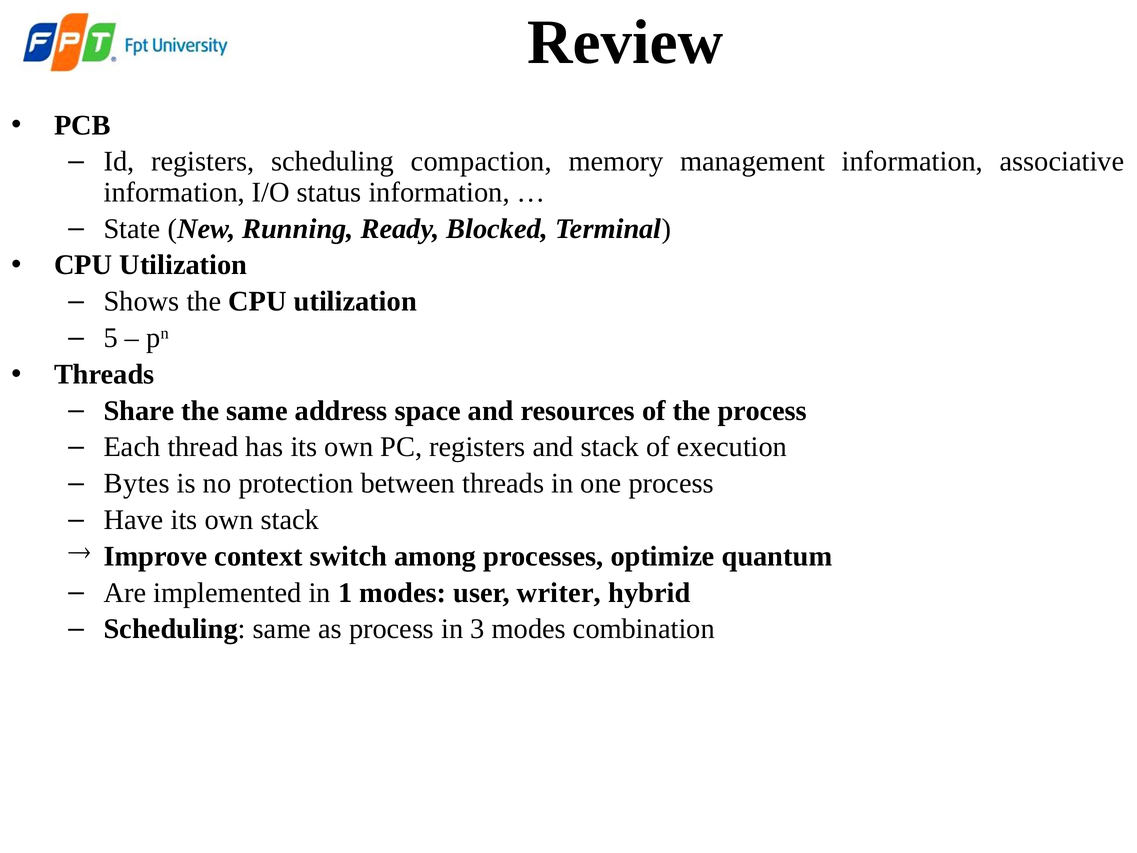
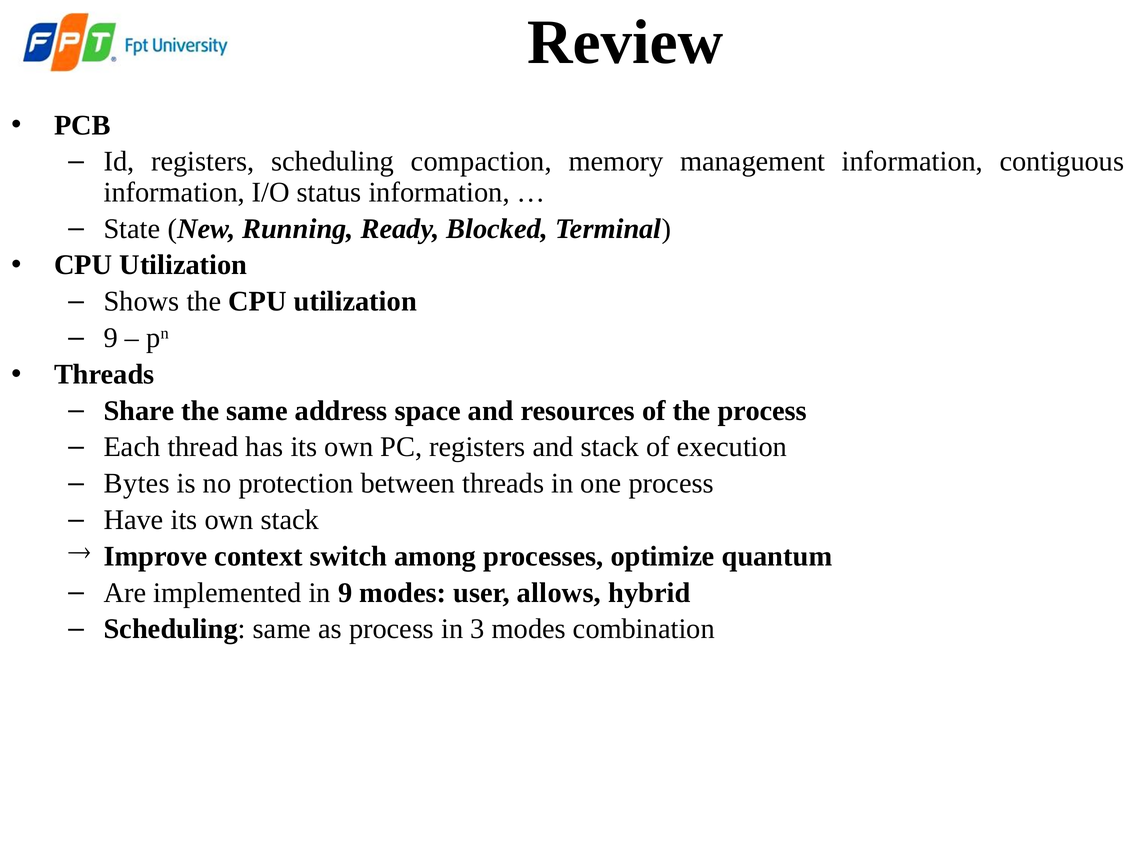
associative: associative -> contiguous
5 at (111, 338): 5 -> 9
in 1: 1 -> 9
writer: writer -> allows
